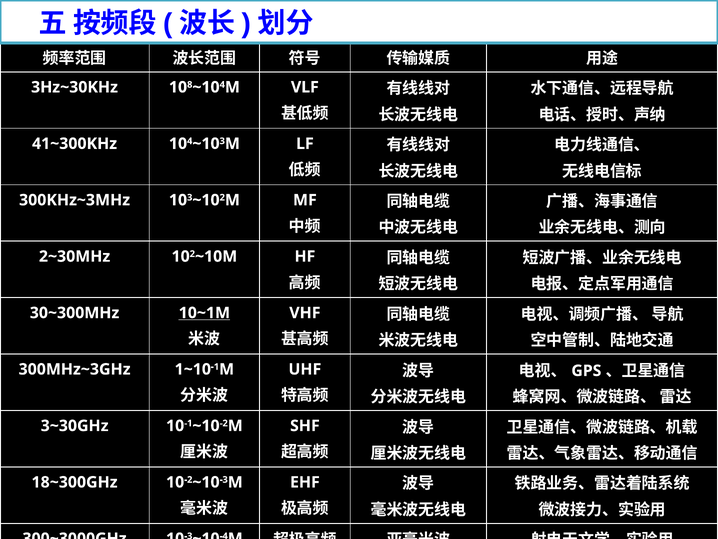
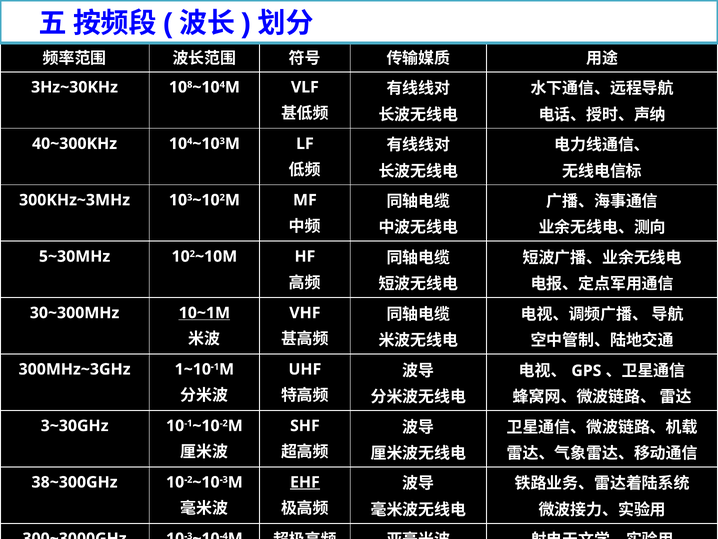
41~300KHz: 41~300KHz -> 40~300KHz
2~30MHz: 2~30MHz -> 5~30MHz
18~300GHz: 18~300GHz -> 38~300GHz
EHF underline: none -> present
